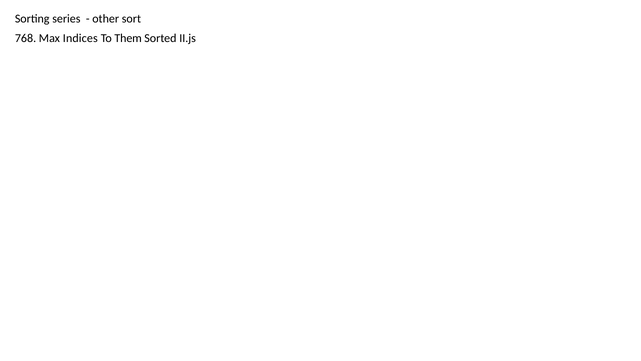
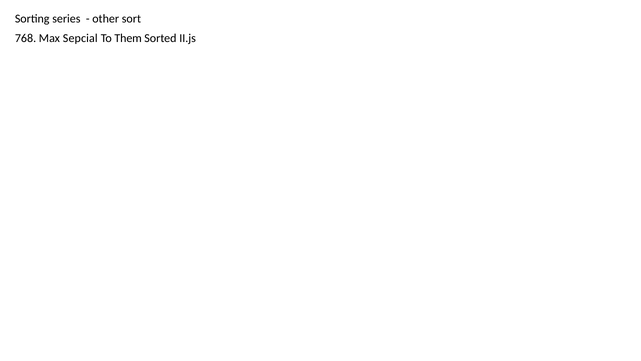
Indices: Indices -> Sepcial
